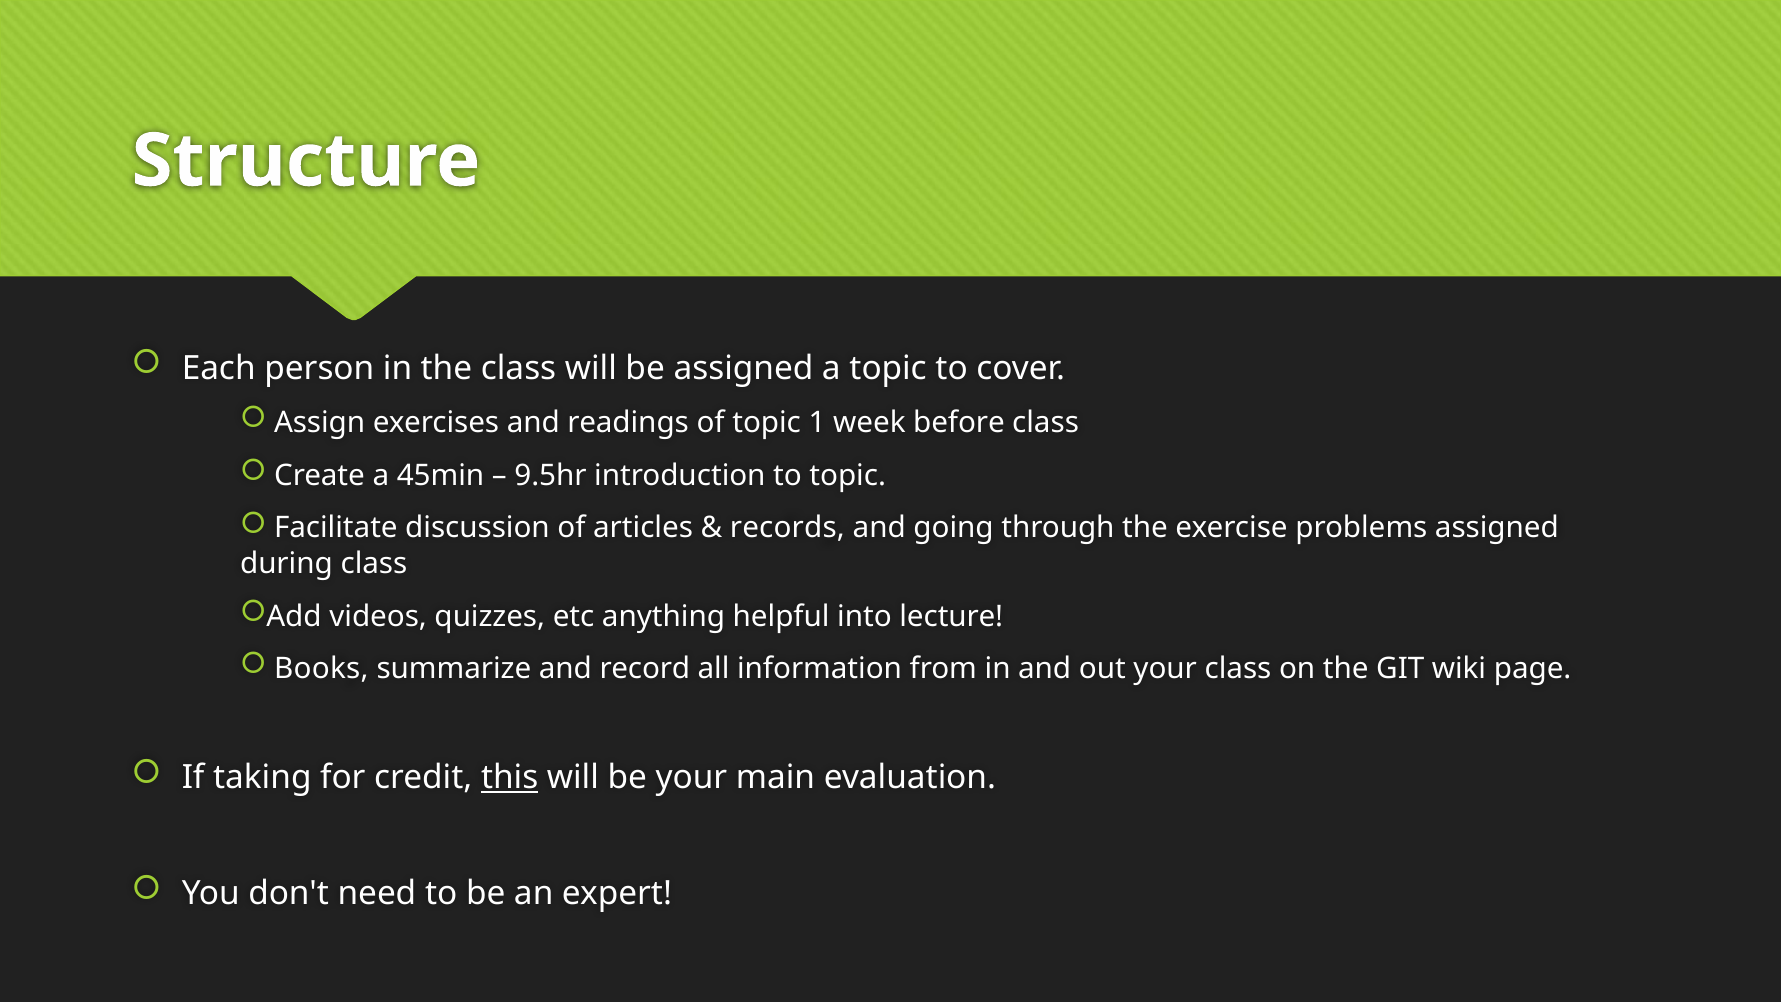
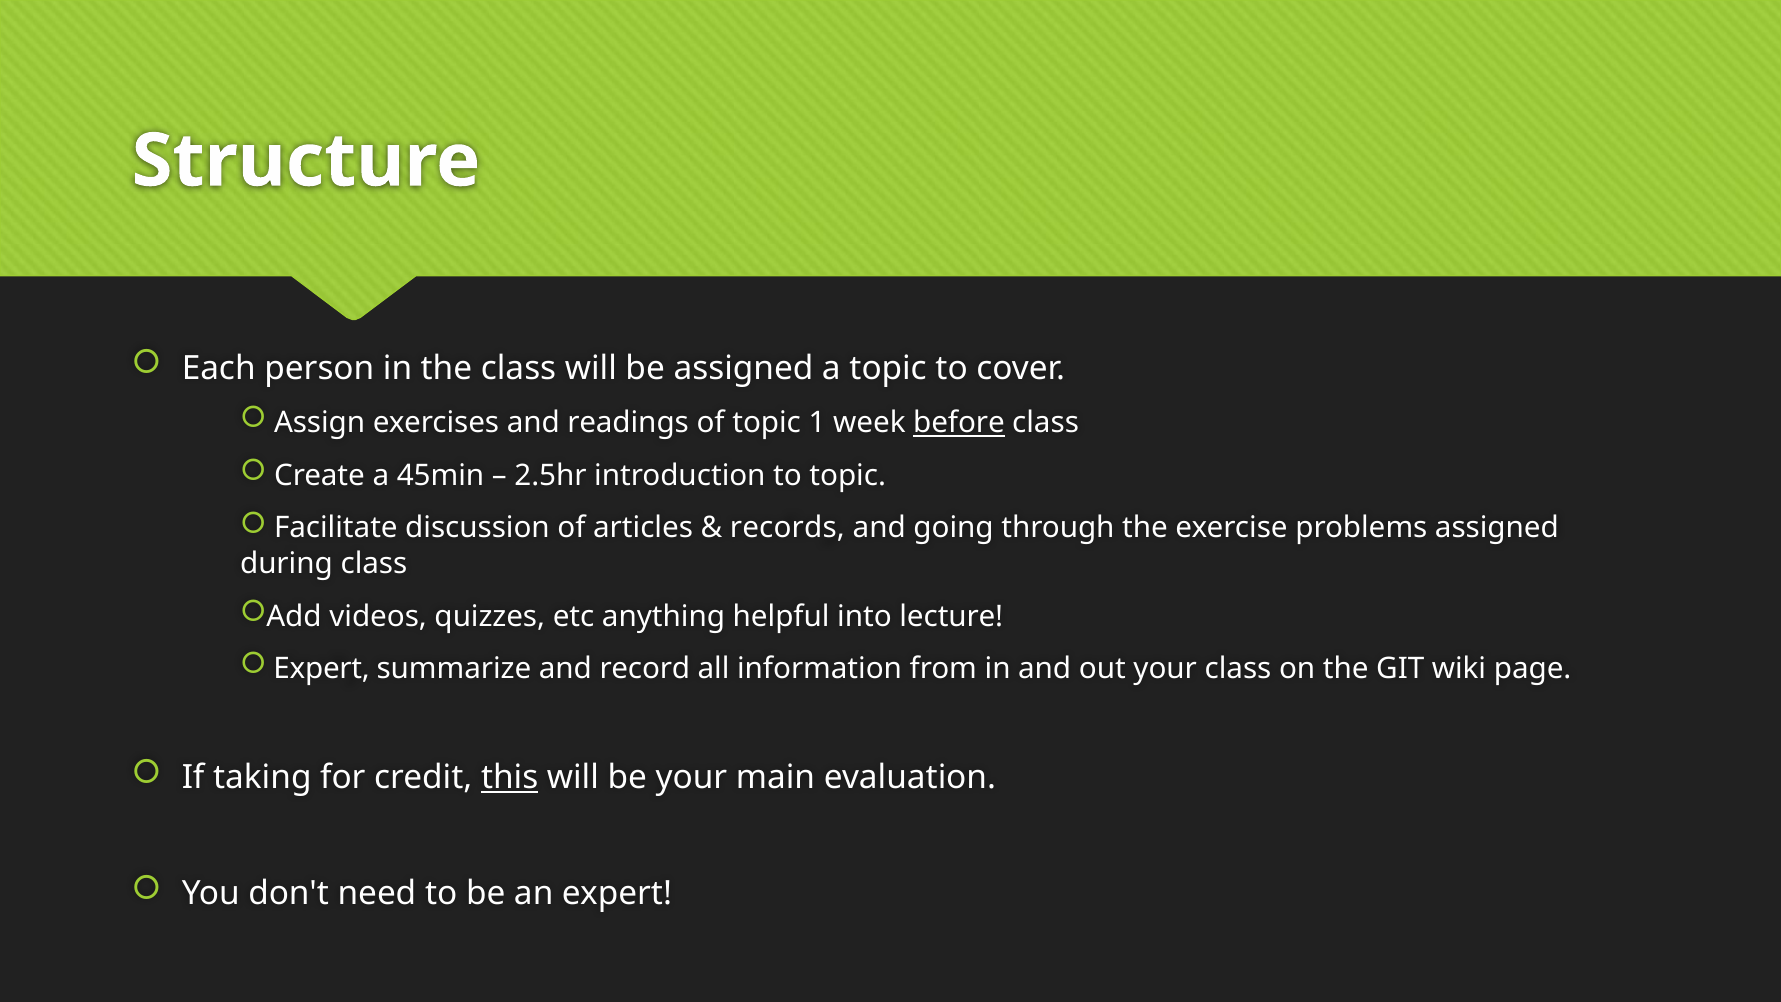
before underline: none -> present
9.5hr: 9.5hr -> 2.5hr
Books at (321, 669): Books -> Expert
